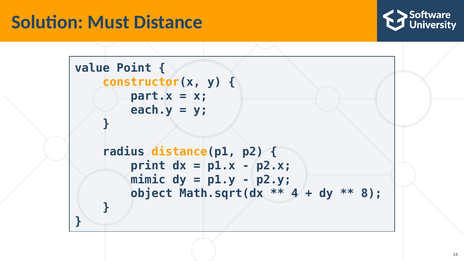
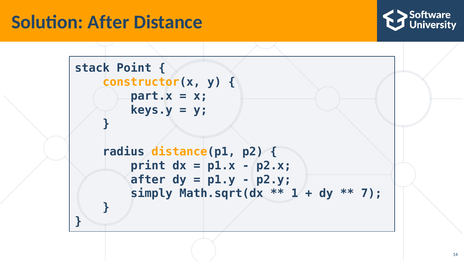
Solution Must: Must -> After
value: value -> stack
each.y: each.y -> keys.y
mimic at (148, 180): mimic -> after
object: object -> simply
4: 4 -> 1
8: 8 -> 7
